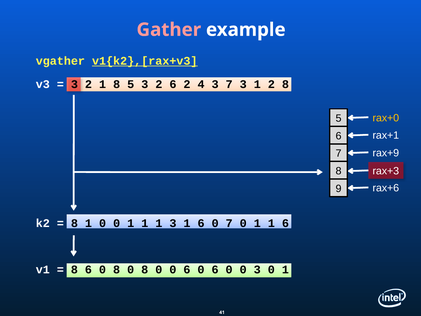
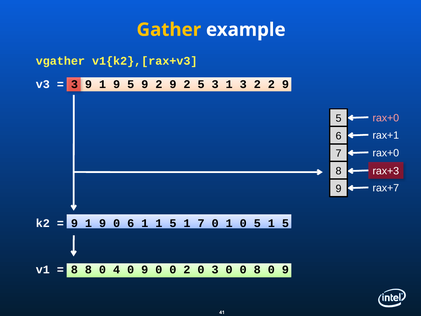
Gather colour: pink -> yellow
v1{k2},[rax+v3 underline: present -> none
2 at (88, 84): 2 -> 9
8 at (117, 84): 8 -> 9
5 3: 3 -> 9
6 at (173, 84): 6 -> 9
2 4: 4 -> 5
3 7: 7 -> 1
1 at (257, 84): 1 -> 2
8 at (285, 84): 8 -> 9
rax+0 at (386, 118) colour: yellow -> pink
rax+9 at (386, 153): rax+9 -> rax+0
rax+6: rax+6 -> rax+7
8 at (74, 223): 8 -> 9
0 at (103, 223): 0 -> 9
1 at (131, 223): 1 -> 6
1 1 3: 3 -> 5
6 at (201, 223): 6 -> 7
0 7: 7 -> 1
1 at (257, 223): 1 -> 5
6 at (285, 223): 6 -> 5
8 6: 6 -> 8
8 at (117, 269): 8 -> 4
8 at (145, 269): 8 -> 9
0 0 6: 6 -> 2
6 at (215, 269): 6 -> 3
0 3: 3 -> 8
1 at (285, 269): 1 -> 9
